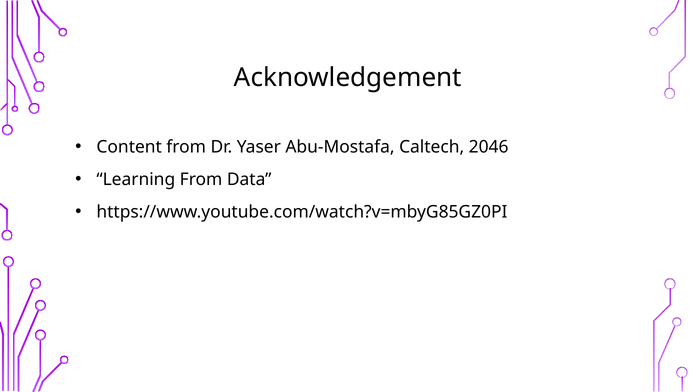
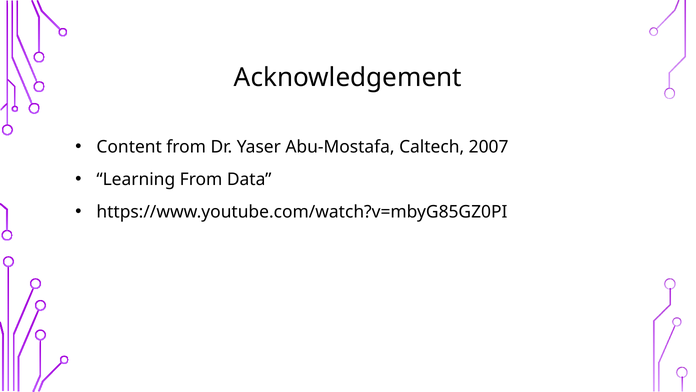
2046: 2046 -> 2007
